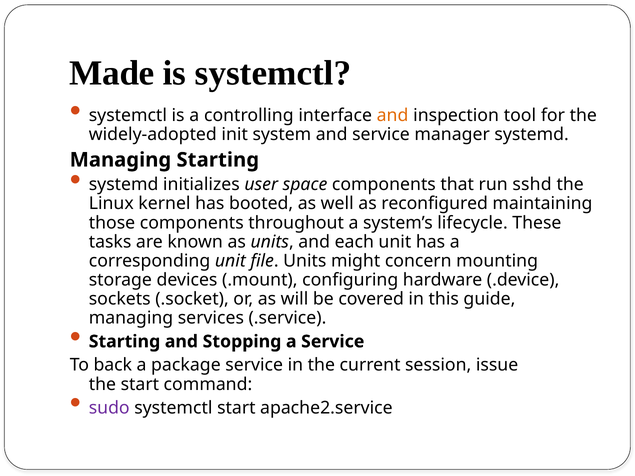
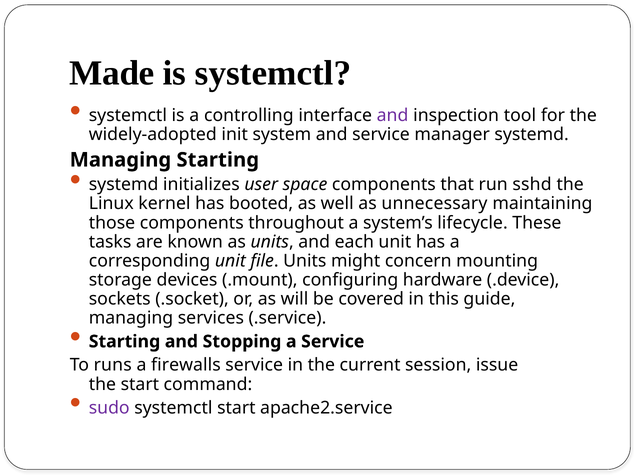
and at (393, 116) colour: orange -> purple
reconfigured: reconfigured -> unnecessary
back: back -> runs
package: package -> firewalls
